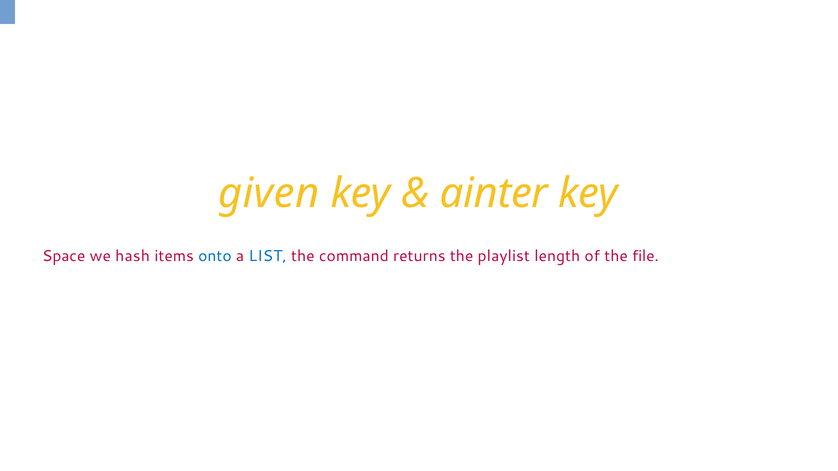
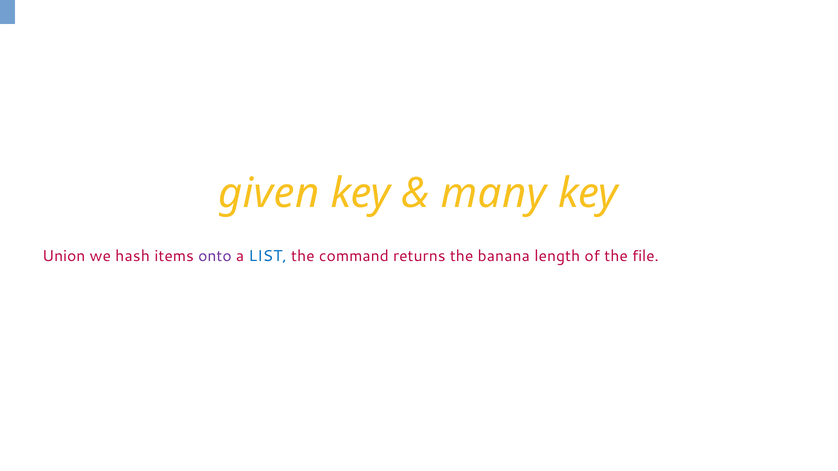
ainter: ainter -> many
Space: Space -> Union
onto colour: blue -> purple
playlist: playlist -> banana
